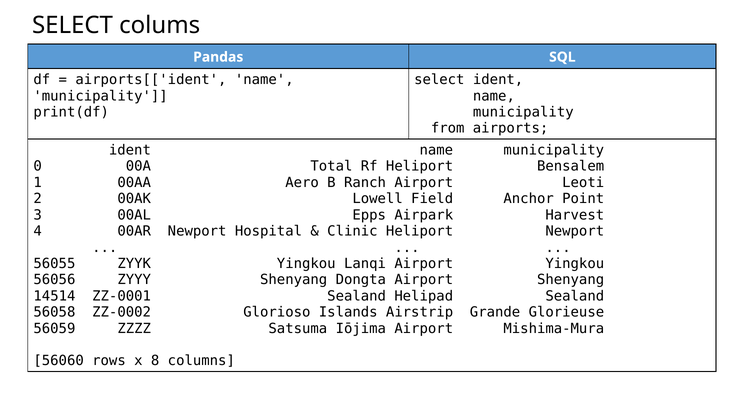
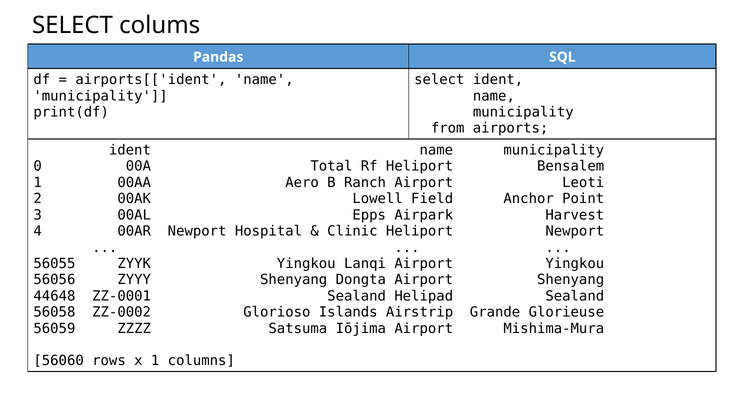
14514: 14514 -> 44648
x 8: 8 -> 1
